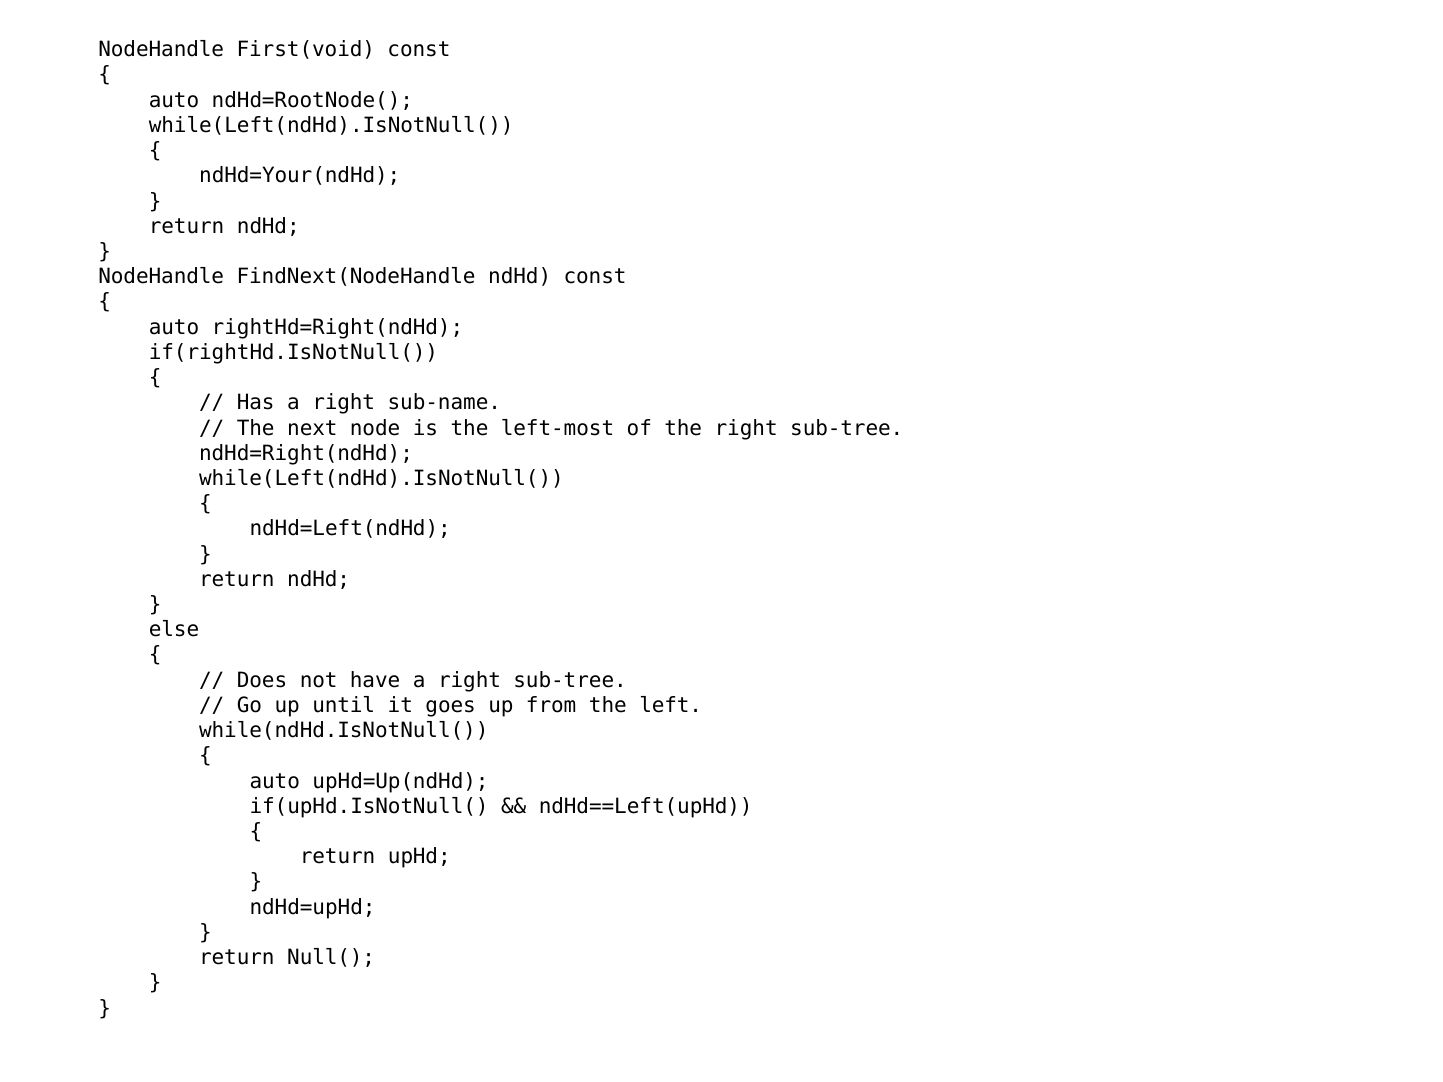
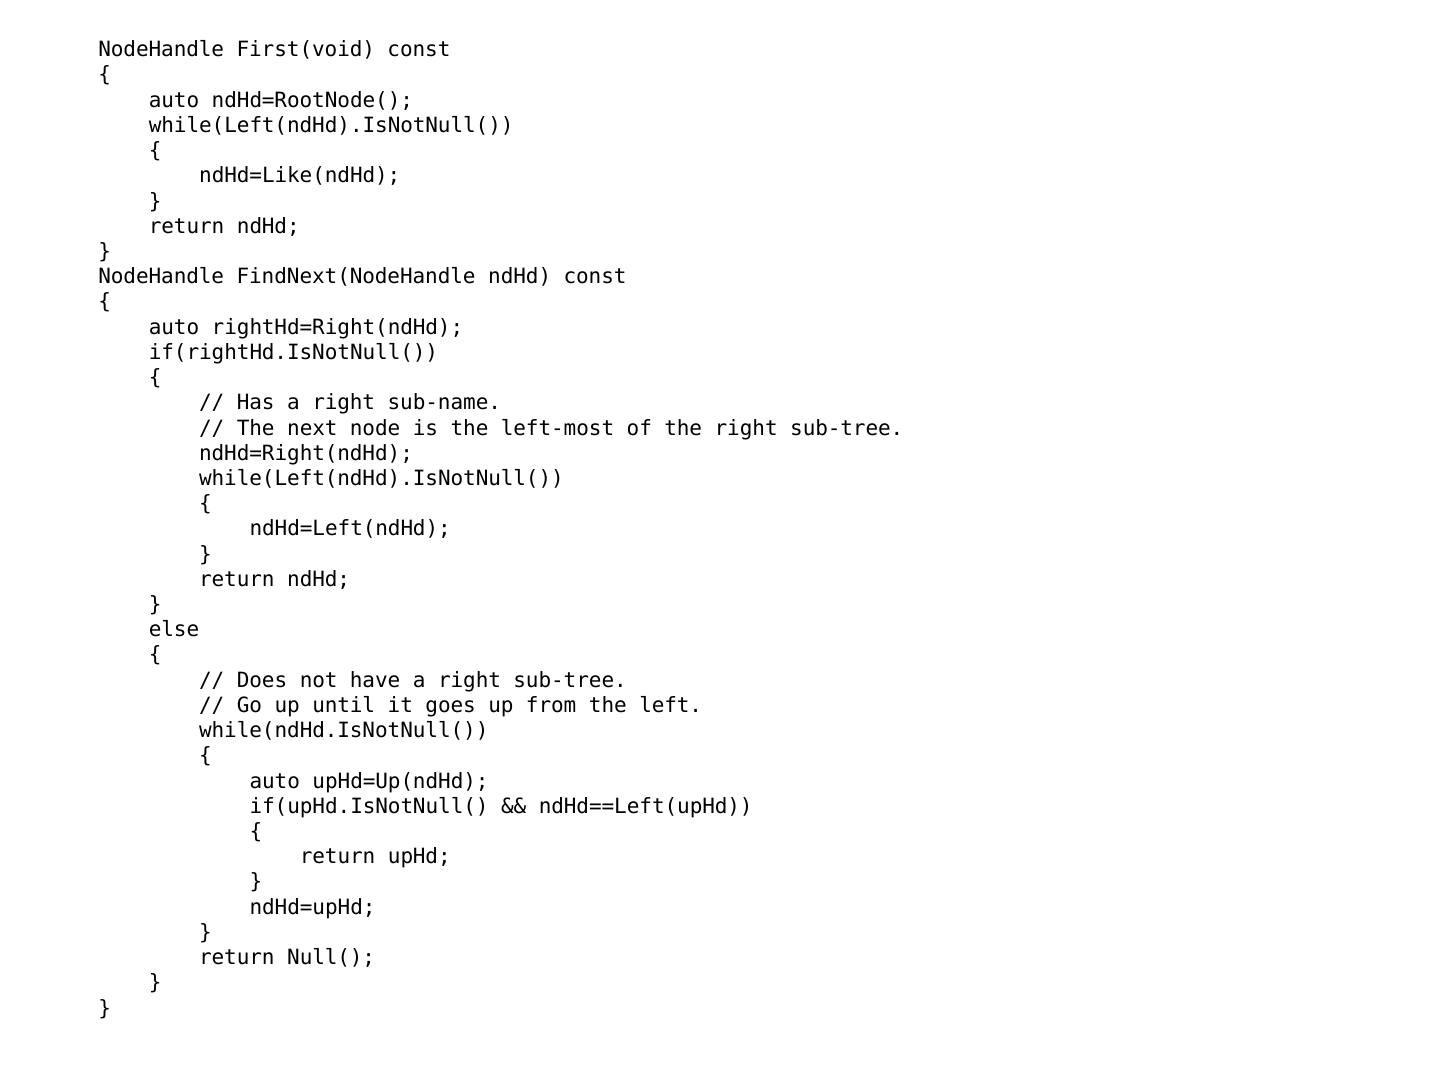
ndHd=Your(ndHd: ndHd=Your(ndHd -> ndHd=Like(ndHd
